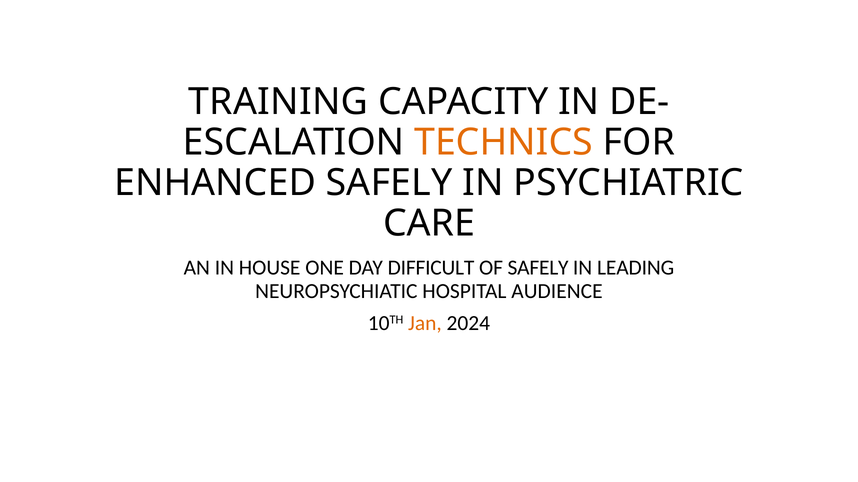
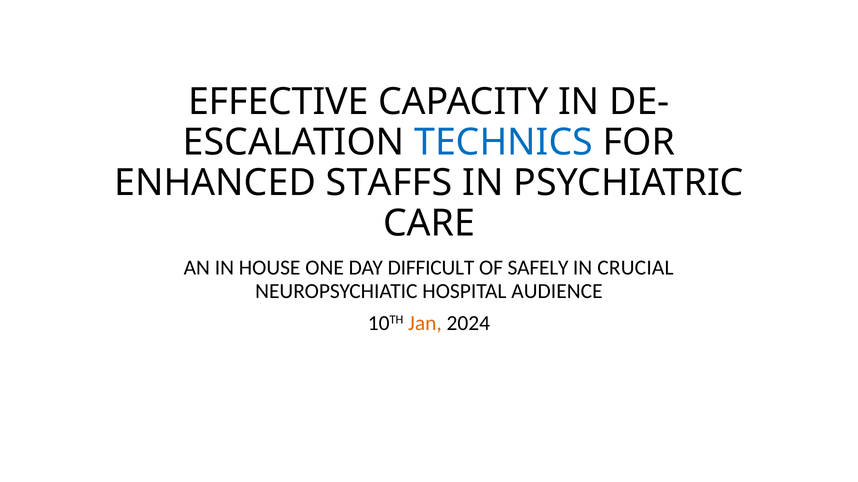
TRAINING: TRAINING -> EFFECTIVE
TECHNICS colour: orange -> blue
ENHANCED SAFELY: SAFELY -> STAFFS
LEADING: LEADING -> CRUCIAL
